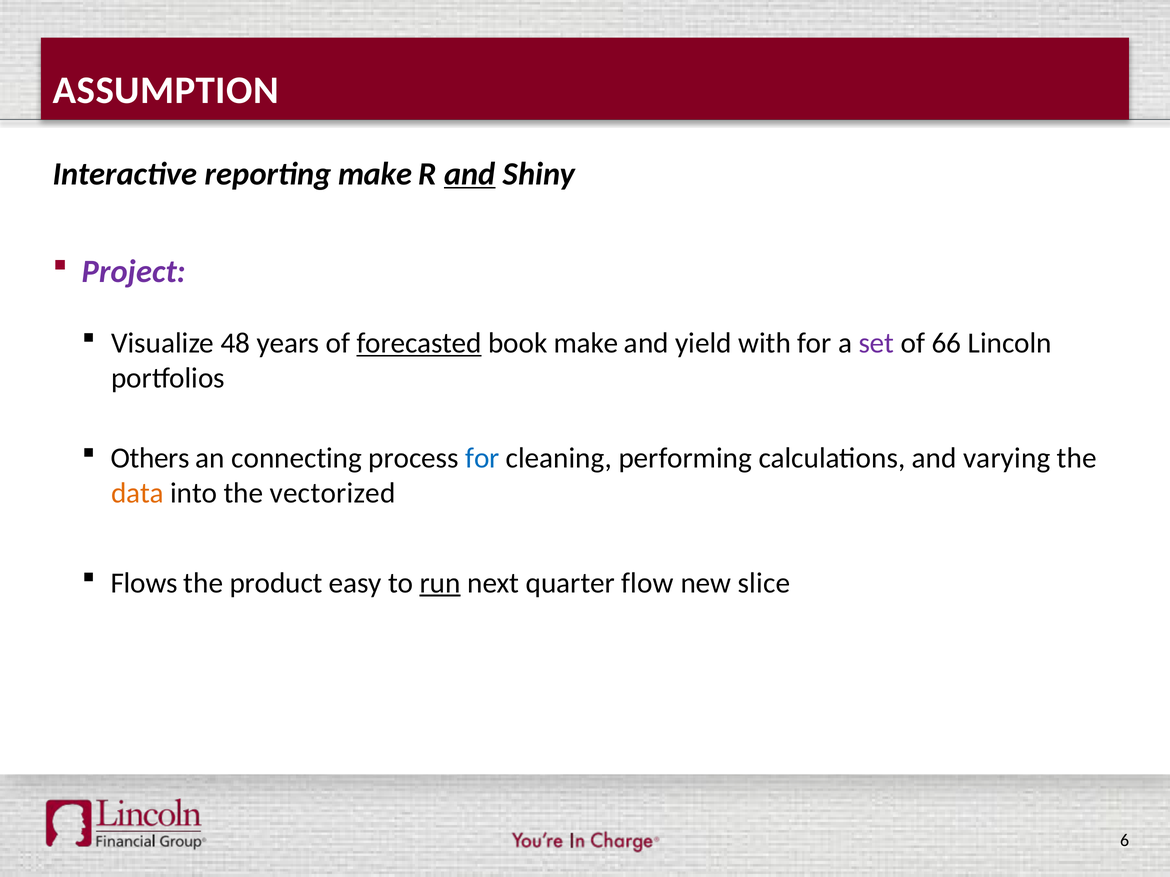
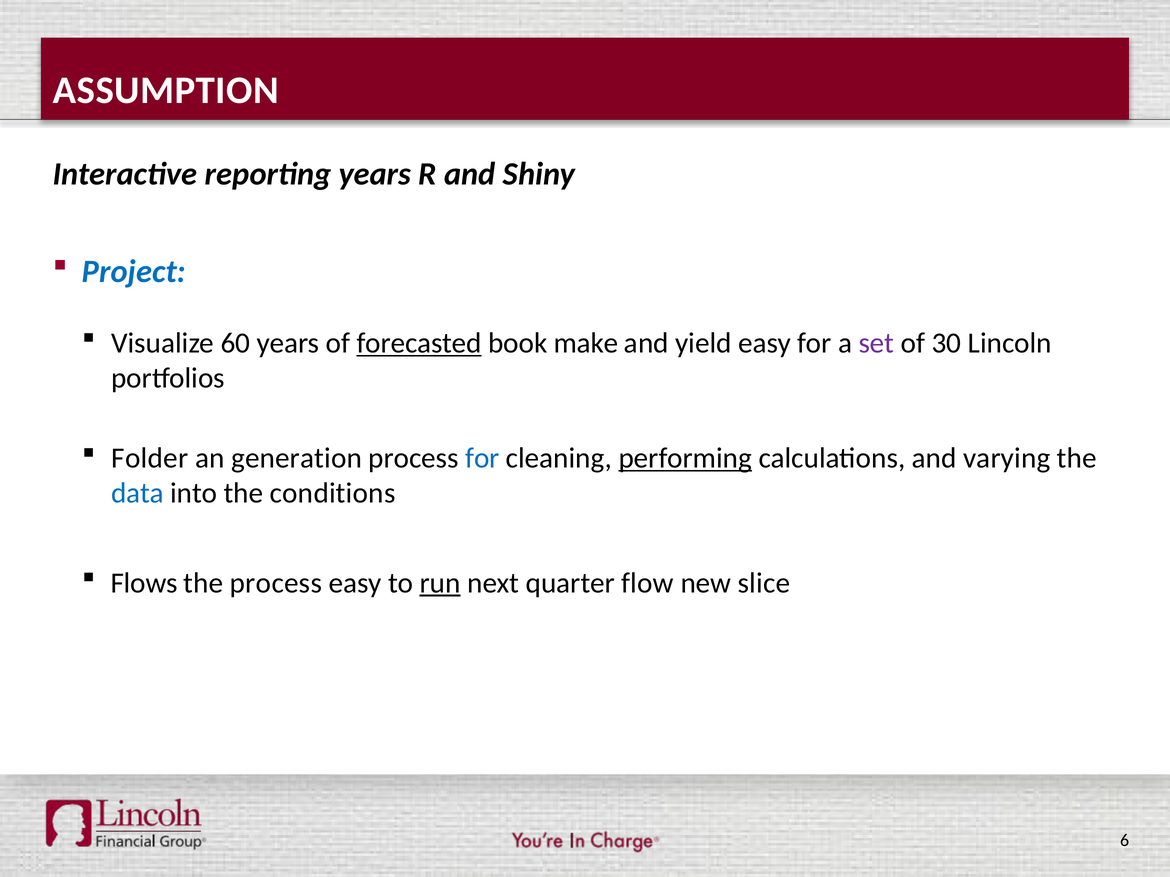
reporting make: make -> years
and at (470, 174) underline: present -> none
Project colour: purple -> blue
48: 48 -> 60
yield with: with -> easy
66: 66 -> 30
Others: Others -> Folder
connecting: connecting -> generation
performing underline: none -> present
data colour: orange -> blue
vectorized: vectorized -> conditions
the product: product -> process
